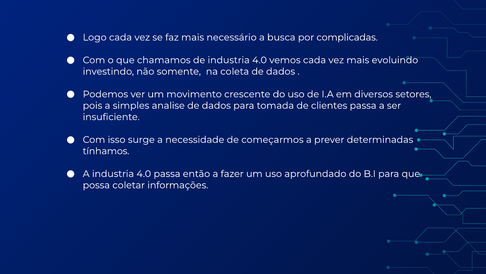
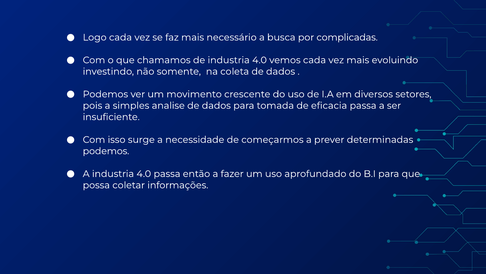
clientes: clientes -> eficacia
tínhamos at (106, 151): tínhamos -> podemos
